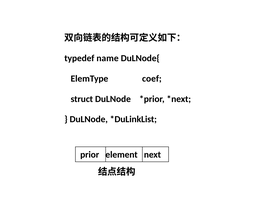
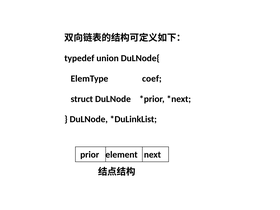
name: name -> union
